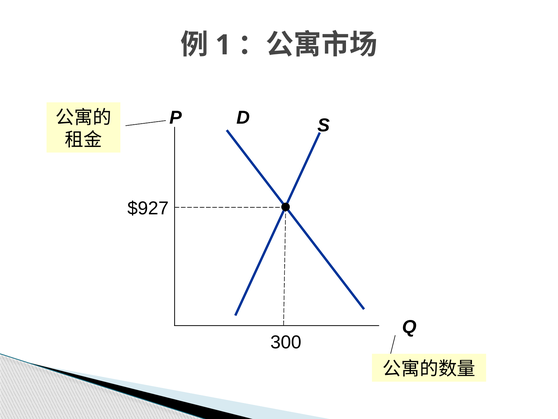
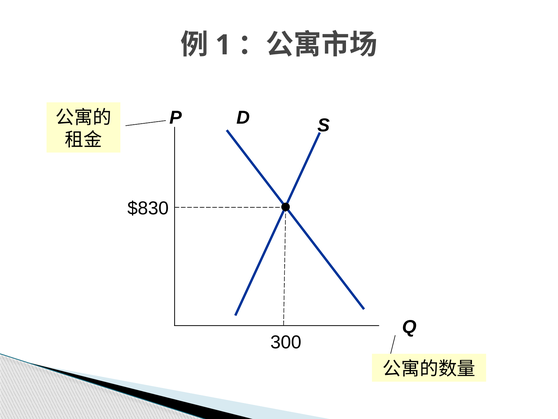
$927: $927 -> $830
